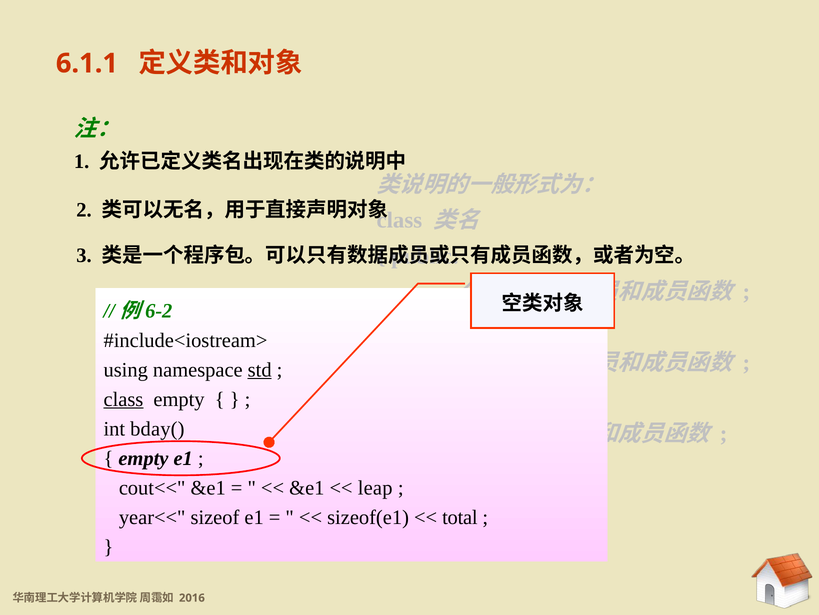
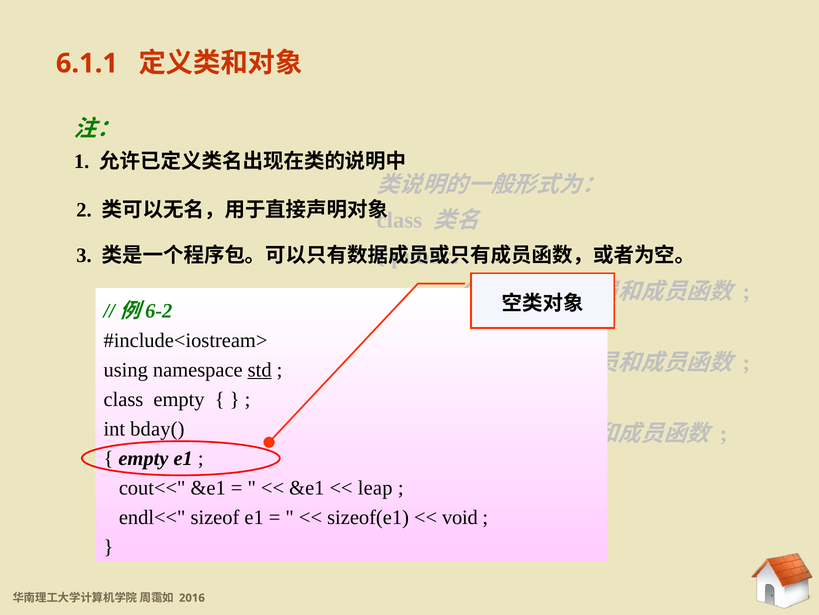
class at (123, 399) underline: present -> none
year<<: year<< -> endl<<
total: total -> void
